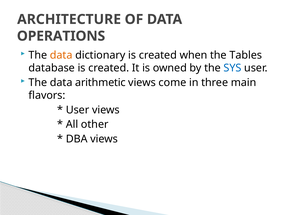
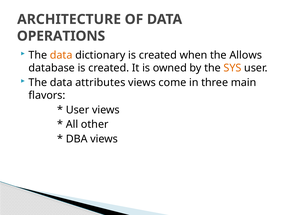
Tables: Tables -> Allows
SYS colour: blue -> orange
arithmetic: arithmetic -> attributes
